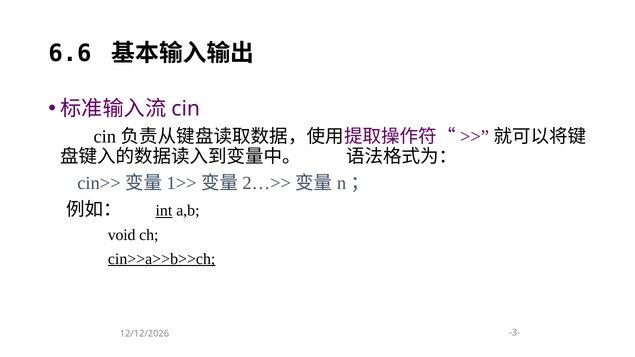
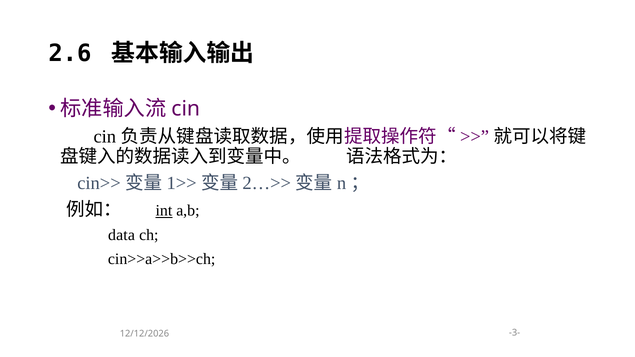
6.6: 6.6 -> 2.6
void: void -> data
cin>>a>>b>>ch underline: present -> none
